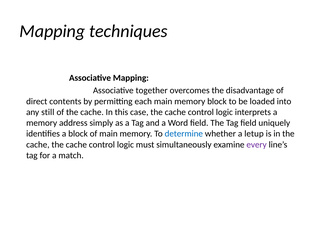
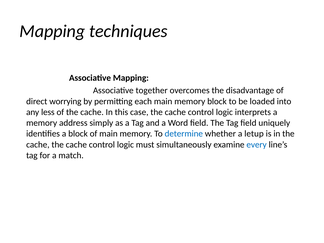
contents: contents -> worrying
still: still -> less
every colour: purple -> blue
